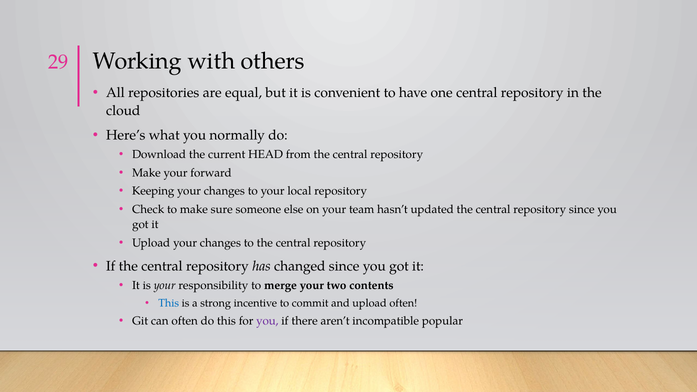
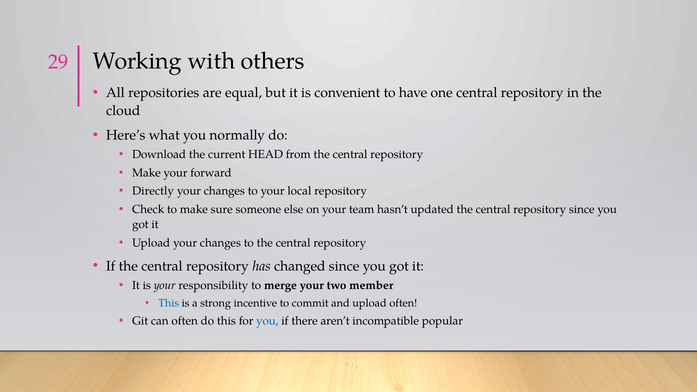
Keeping: Keeping -> Directly
contents: contents -> member
you at (267, 321) colour: purple -> blue
